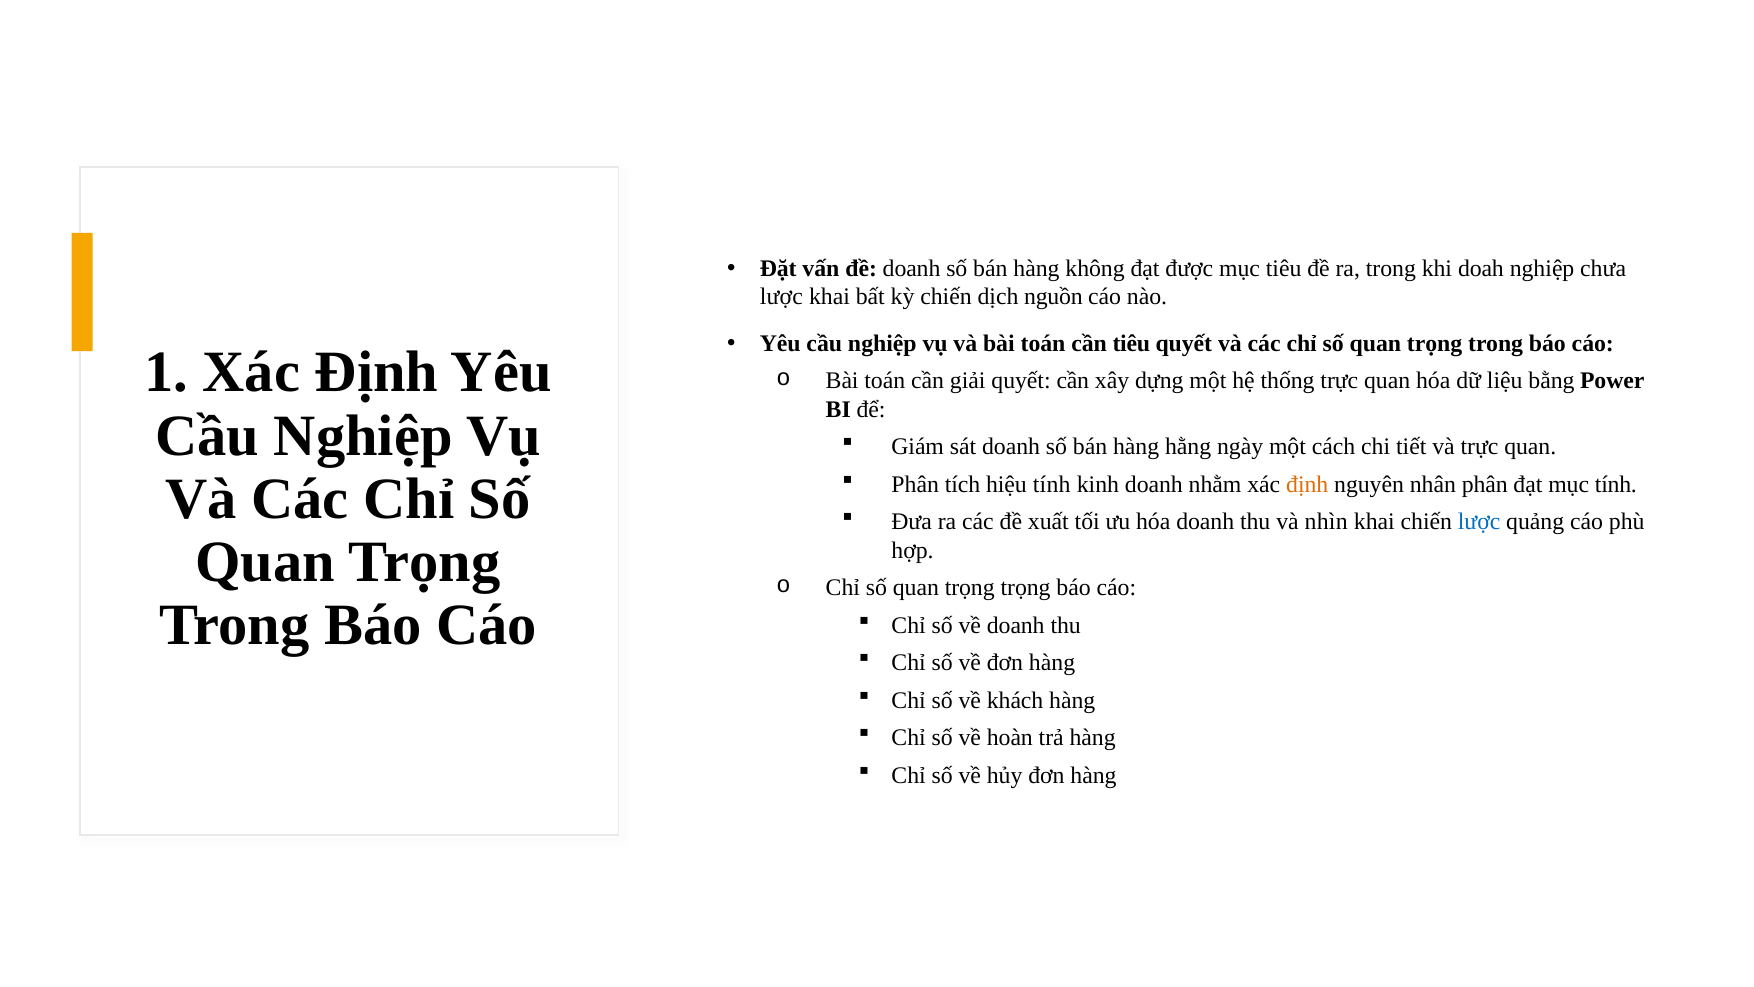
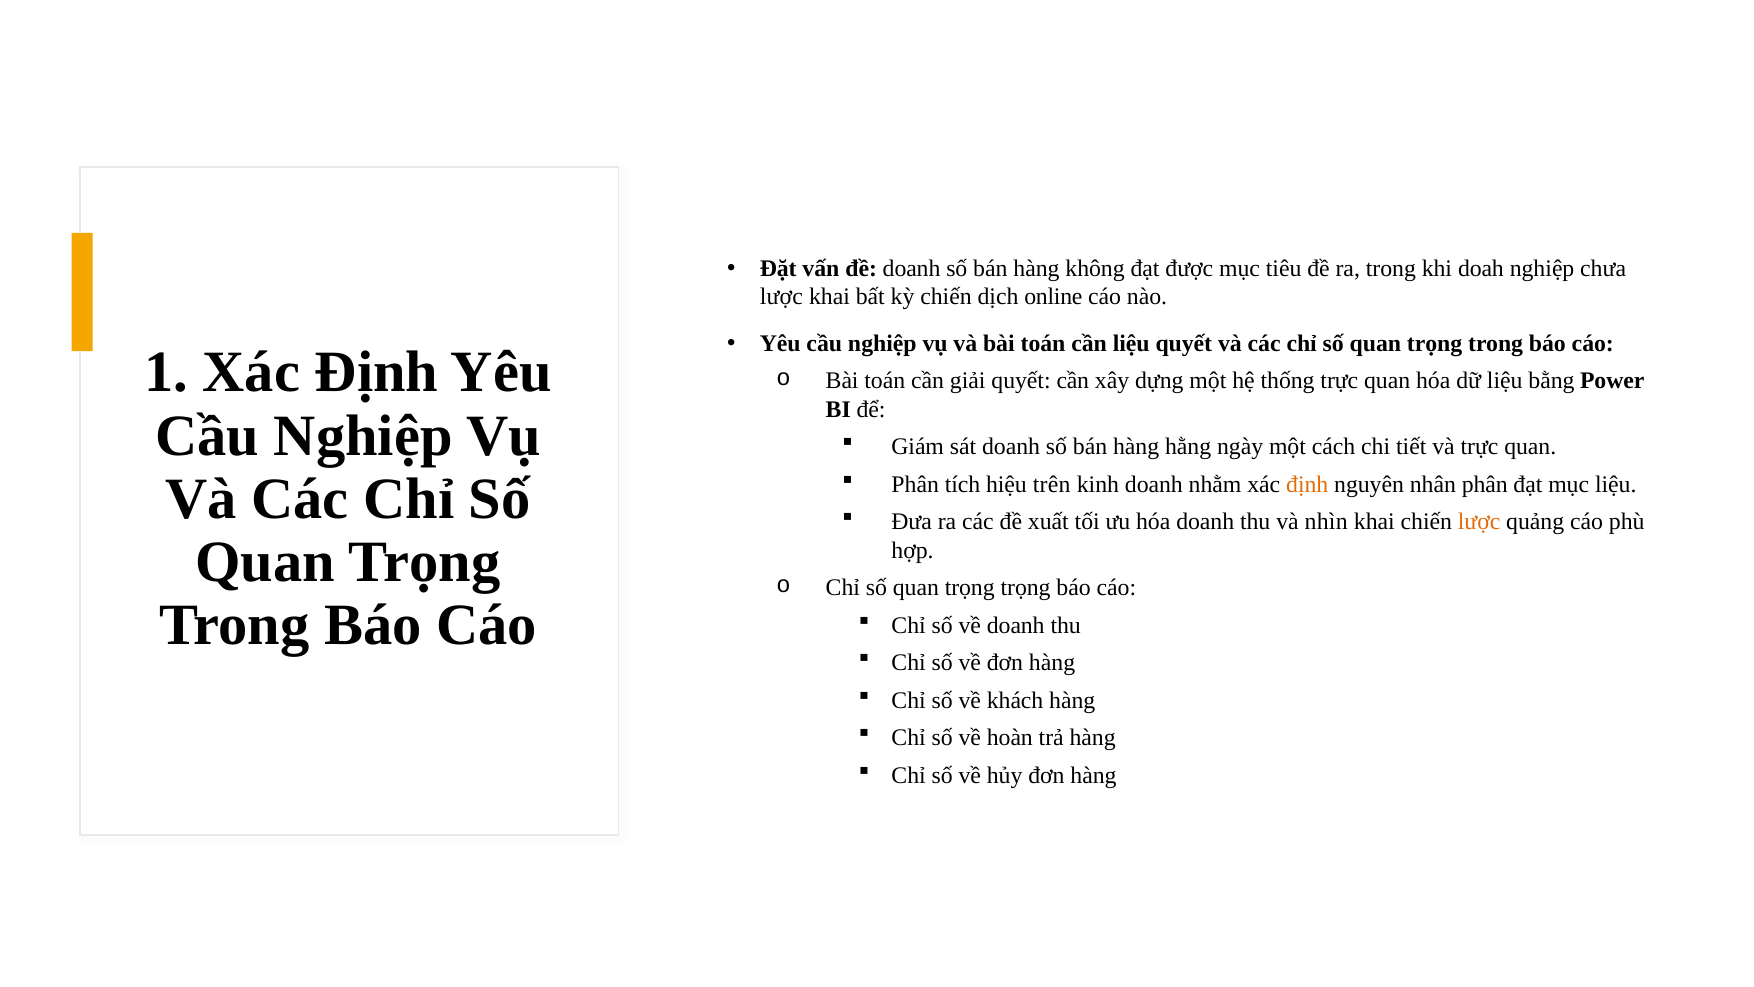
nguồn: nguồn -> online
cần tiêu: tiêu -> liệu
hiệu tính: tính -> trên
mục tính: tính -> liệu
lược at (1479, 522) colour: blue -> orange
